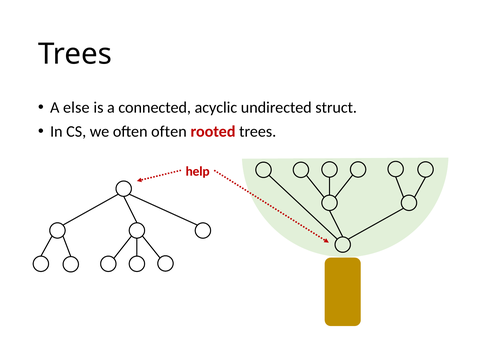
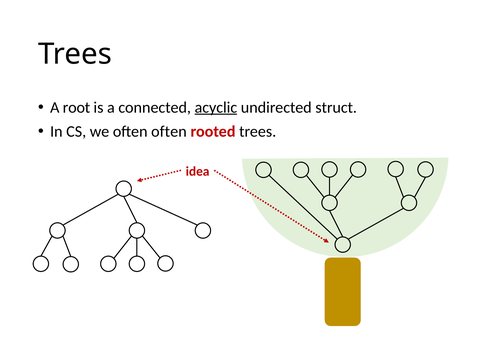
else: else -> root
acyclic underline: none -> present
help: help -> idea
